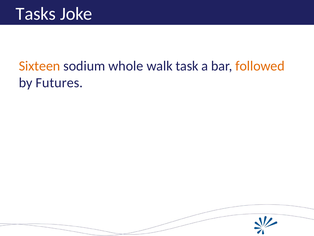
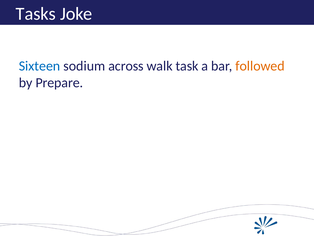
Sixteen colour: orange -> blue
whole: whole -> across
Futures: Futures -> Prepare
